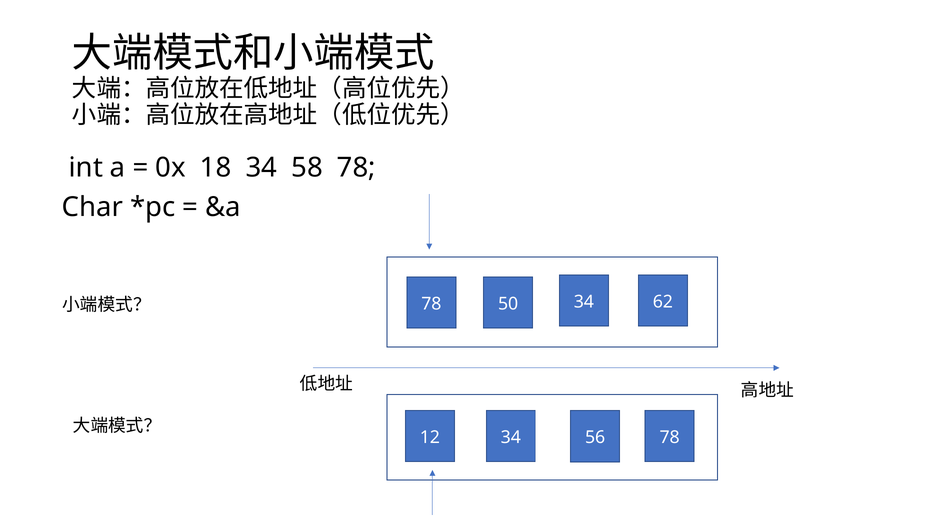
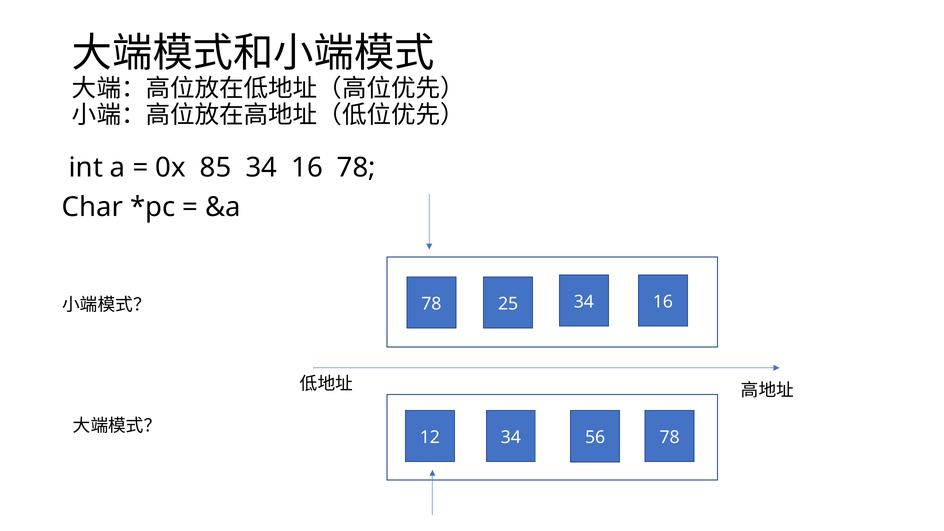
18: 18 -> 85
58 at (307, 167): 58 -> 16
50: 50 -> 25
62 at (663, 302): 62 -> 16
